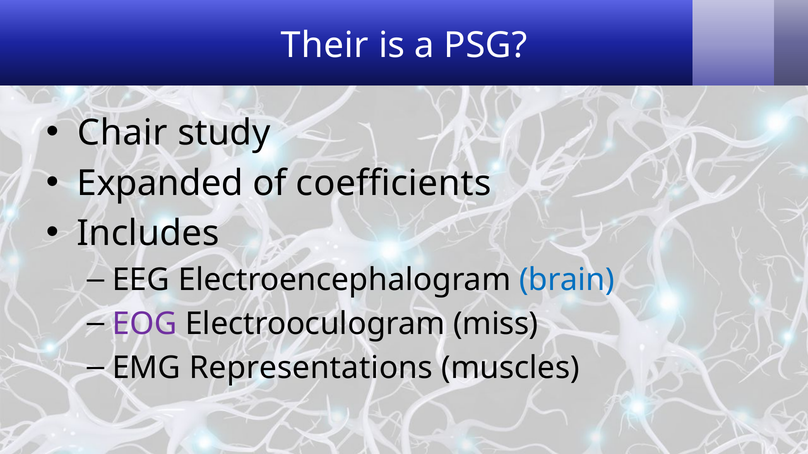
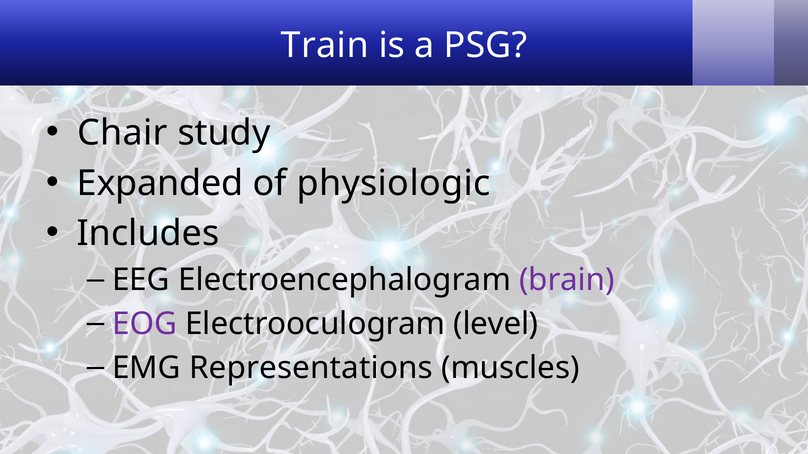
Their: Their -> Train
coefficients: coefficients -> physiologic
brain colour: blue -> purple
miss: miss -> level
